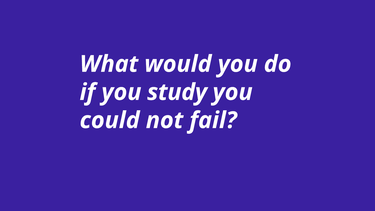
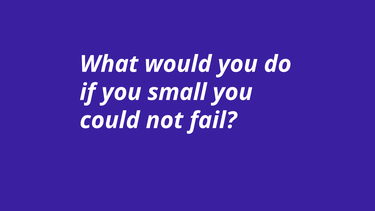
study: study -> small
